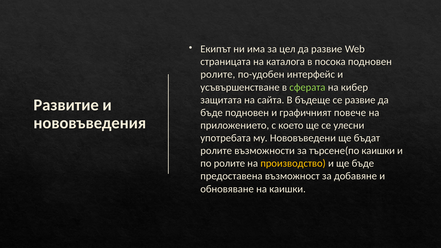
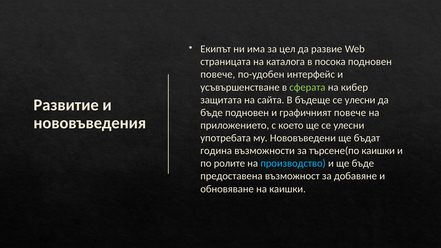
ролите at (218, 75): ролите -> повече
бъдеще се развие: развие -> улесни
ролите at (216, 151): ролите -> година
производство colour: yellow -> light blue
